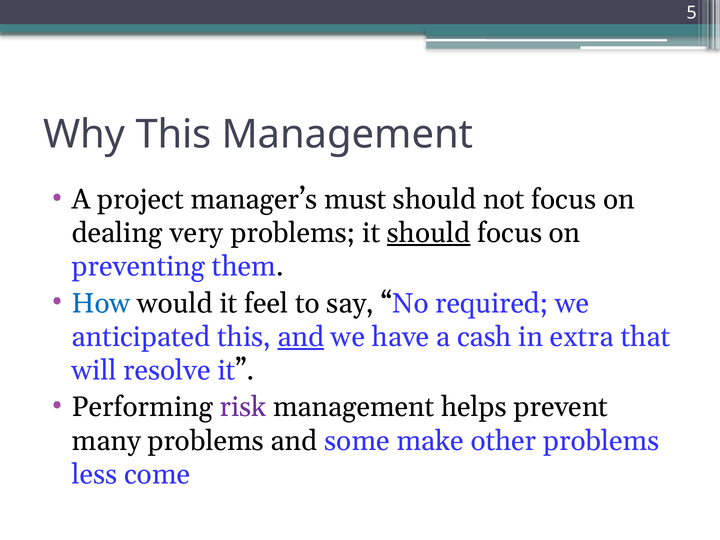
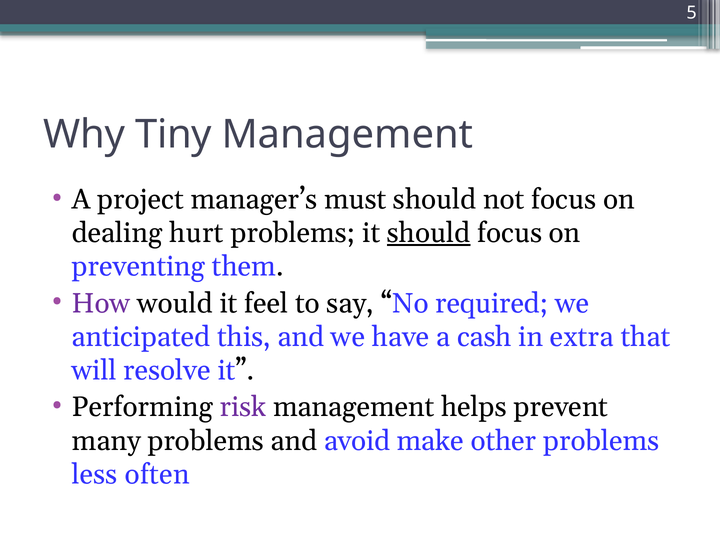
Why This: This -> Tiny
very: very -> hurt
How colour: blue -> purple
and at (301, 337) underline: present -> none
some: some -> avoid
come: come -> often
